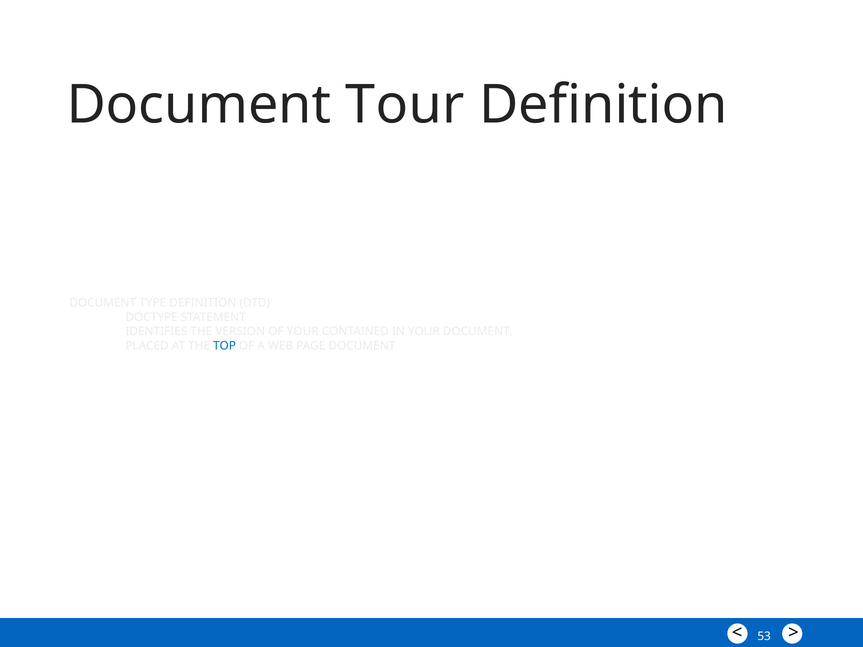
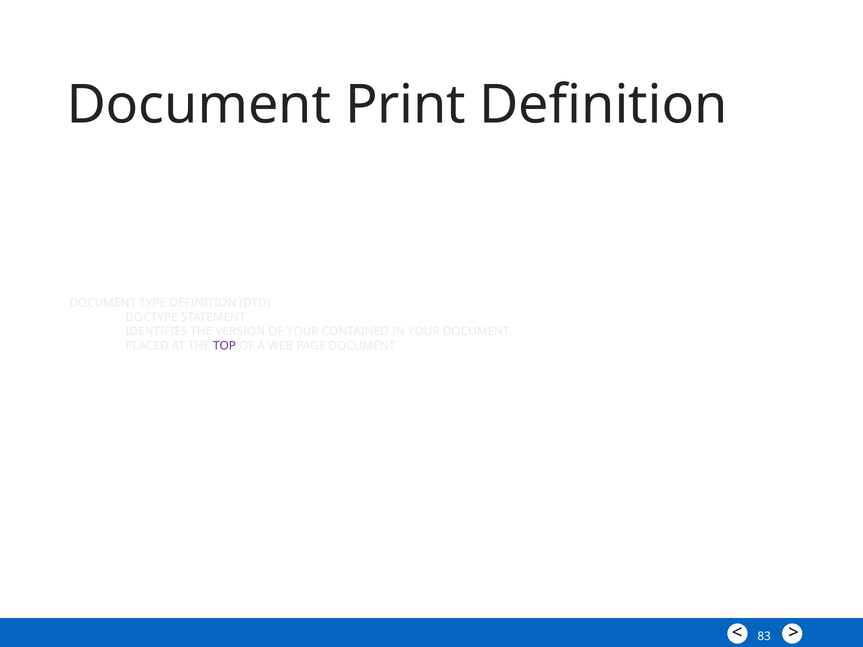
Tour: Tour -> Print
TOP colour: blue -> purple
53: 53 -> 83
